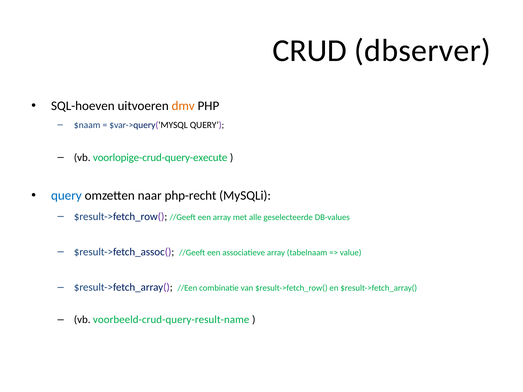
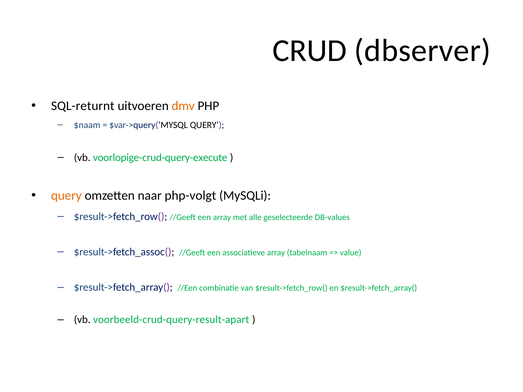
SQL-hoeven: SQL-hoeven -> SQL-returnt
query at (66, 196) colour: blue -> orange
php-recht: php-recht -> php-volgt
voorbeeld-crud-query-result-name: voorbeeld-crud-query-result-name -> voorbeeld-crud-query-result-apart
